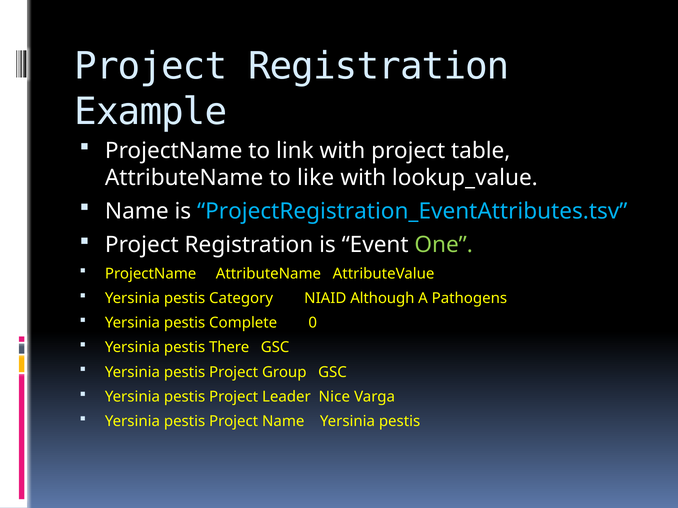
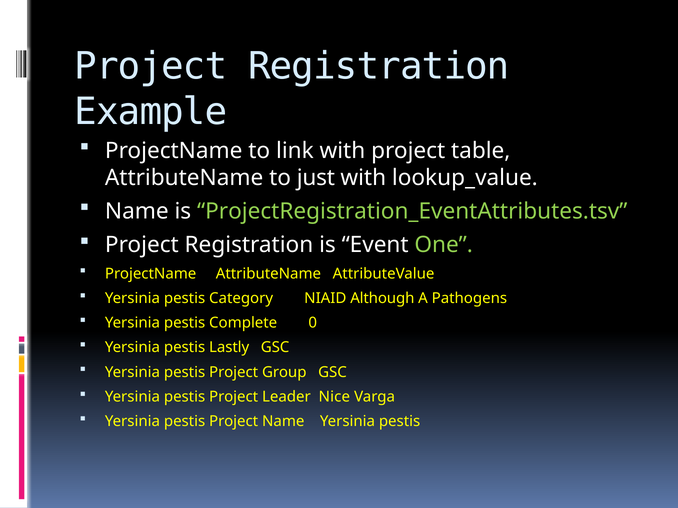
like: like -> just
ProjectRegistration_EventAttributes.tsv colour: light blue -> light green
There: There -> Lastly
